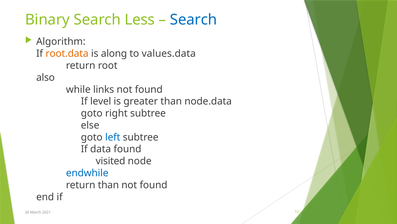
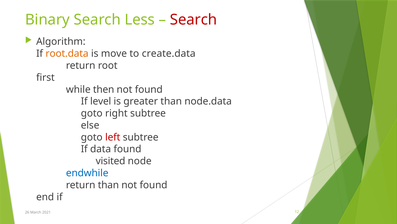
Search at (194, 20) colour: blue -> red
along: along -> move
values.data: values.data -> create.data
also: also -> first
links: links -> then
left colour: blue -> red
